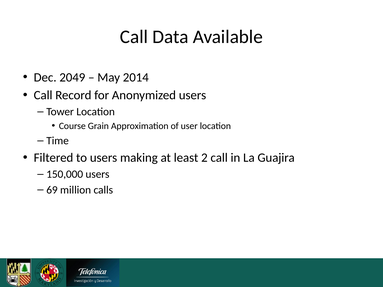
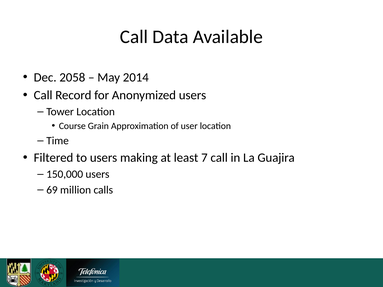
2049: 2049 -> 2058
2: 2 -> 7
